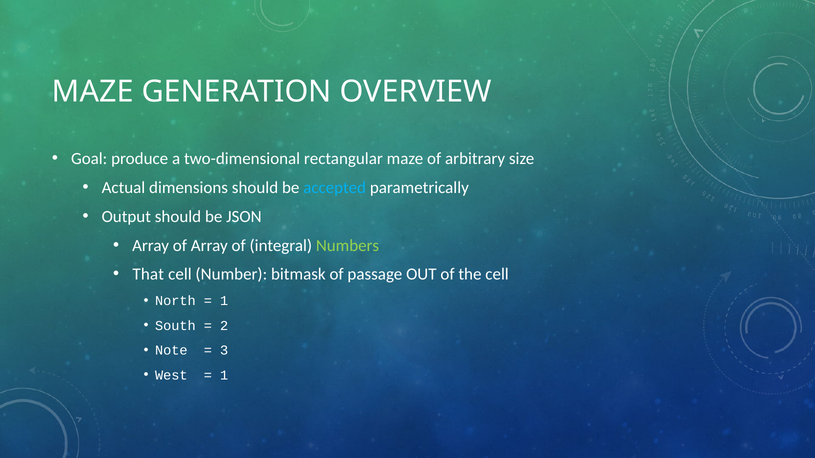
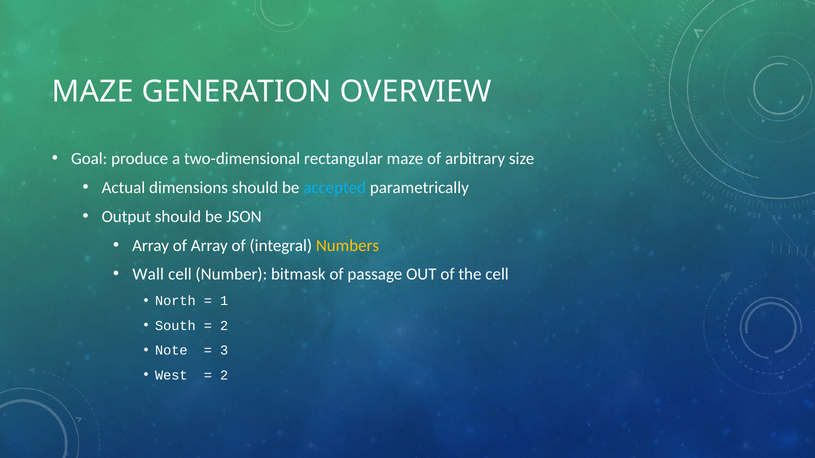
Numbers colour: light green -> yellow
That: That -> Wall
1 at (224, 375): 1 -> 2
